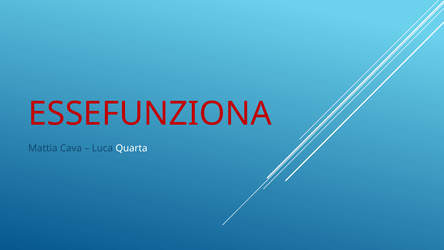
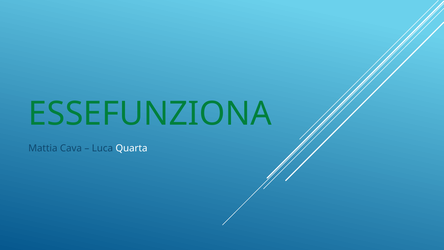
ESSEFUNZIONA colour: red -> green
